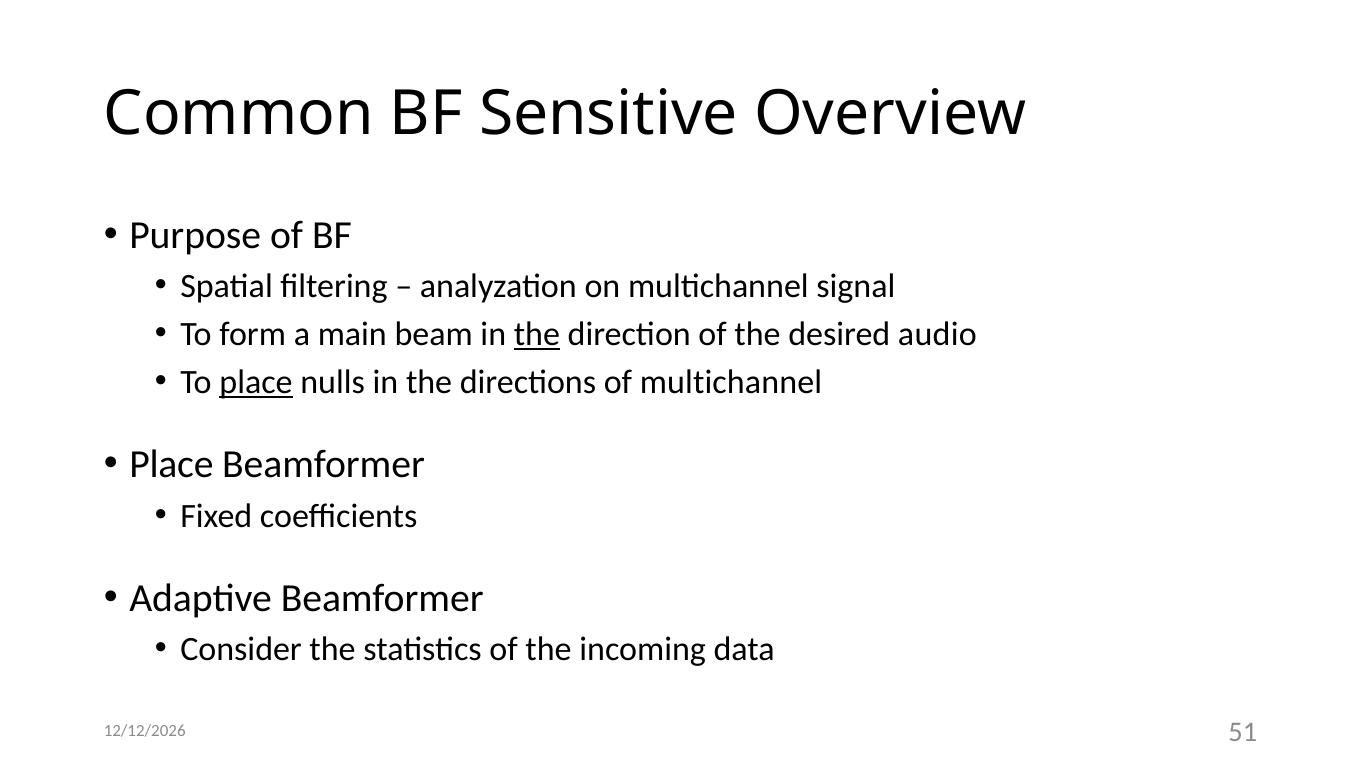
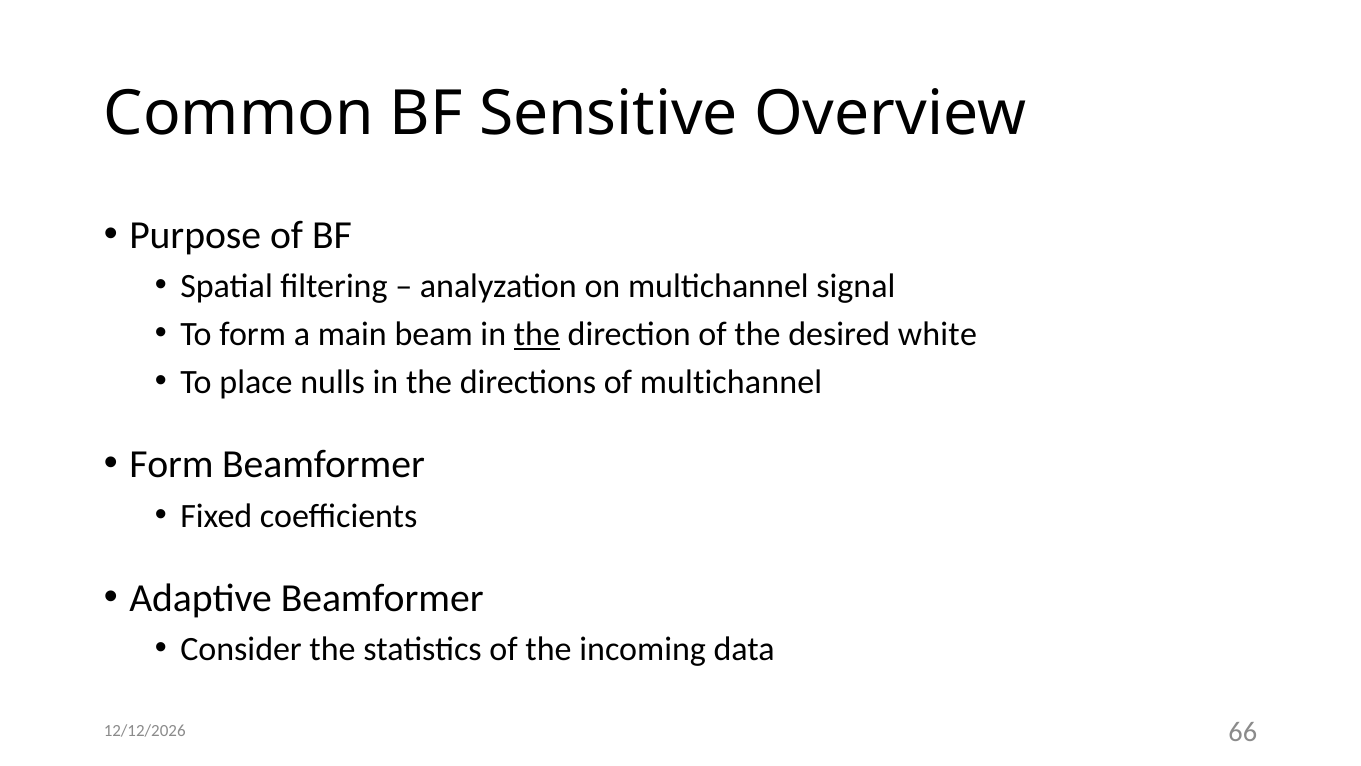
audio: audio -> white
place at (256, 382) underline: present -> none
Place at (171, 465): Place -> Form
51: 51 -> 66
